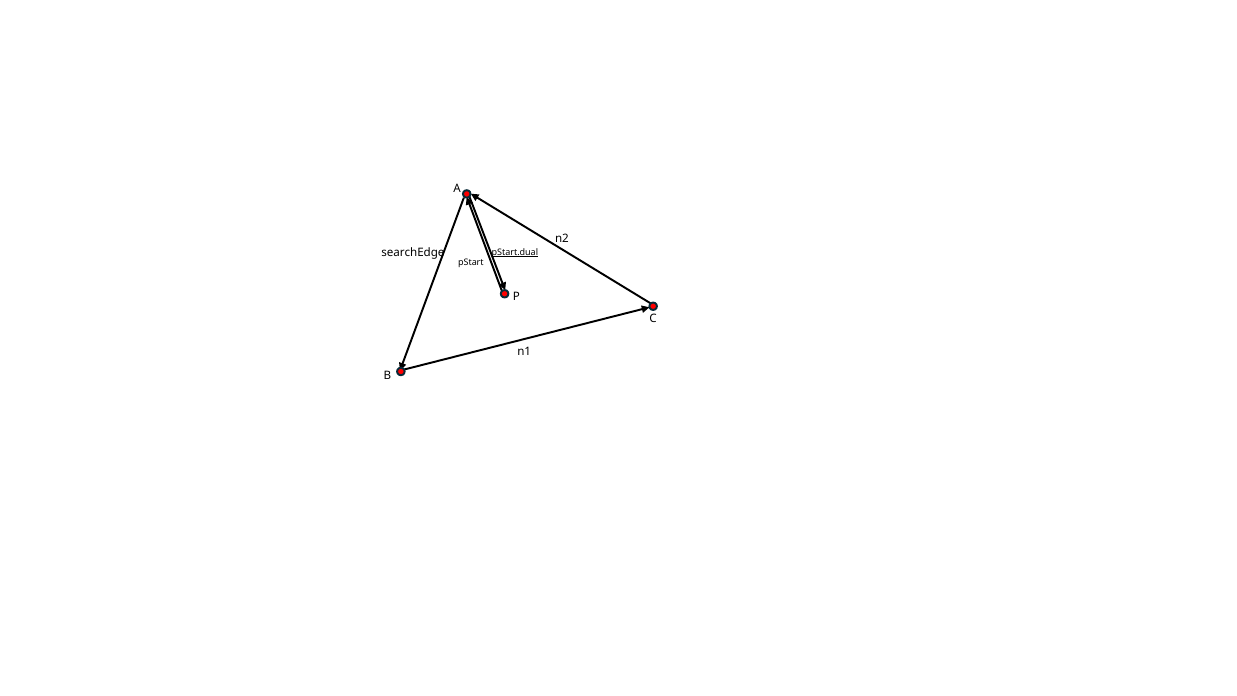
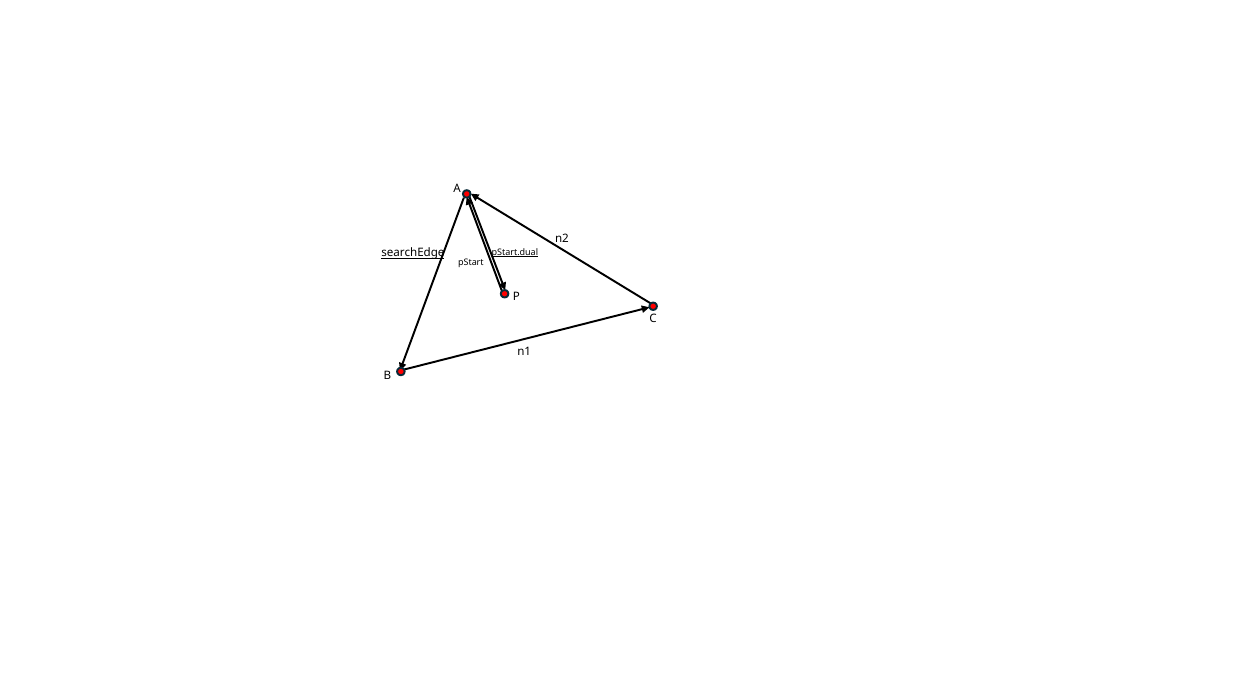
searchEdge underline: none -> present
